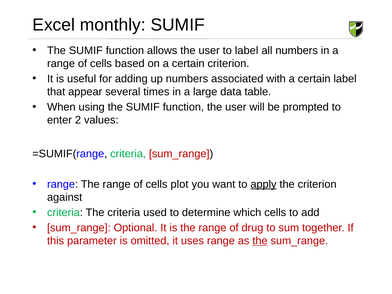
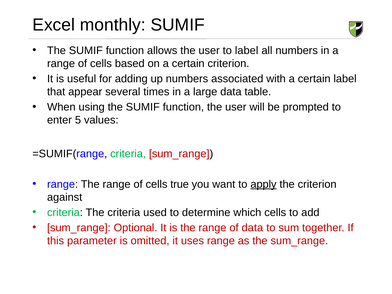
2: 2 -> 5
plot: plot -> true
of drug: drug -> data
the at (260, 241) underline: present -> none
